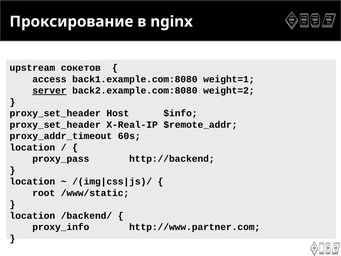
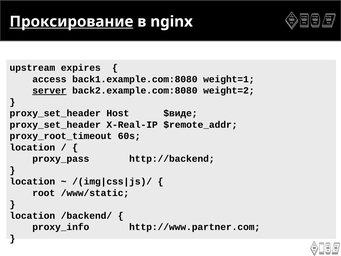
Проксирование underline: none -> present
сокетов: сокетов -> expires
$info: $info -> $виде
proxy_addr_timeout: proxy_addr_timeout -> proxy_root_timeout
